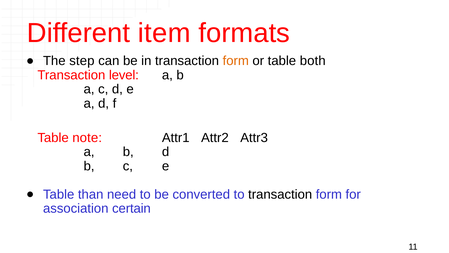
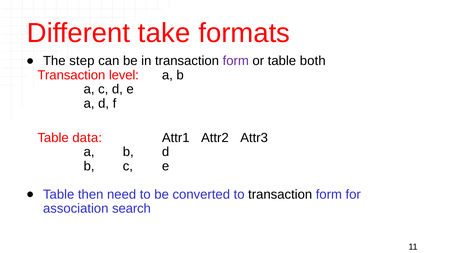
item: item -> take
form at (236, 61) colour: orange -> purple
note: note -> data
than: than -> then
certain: certain -> search
